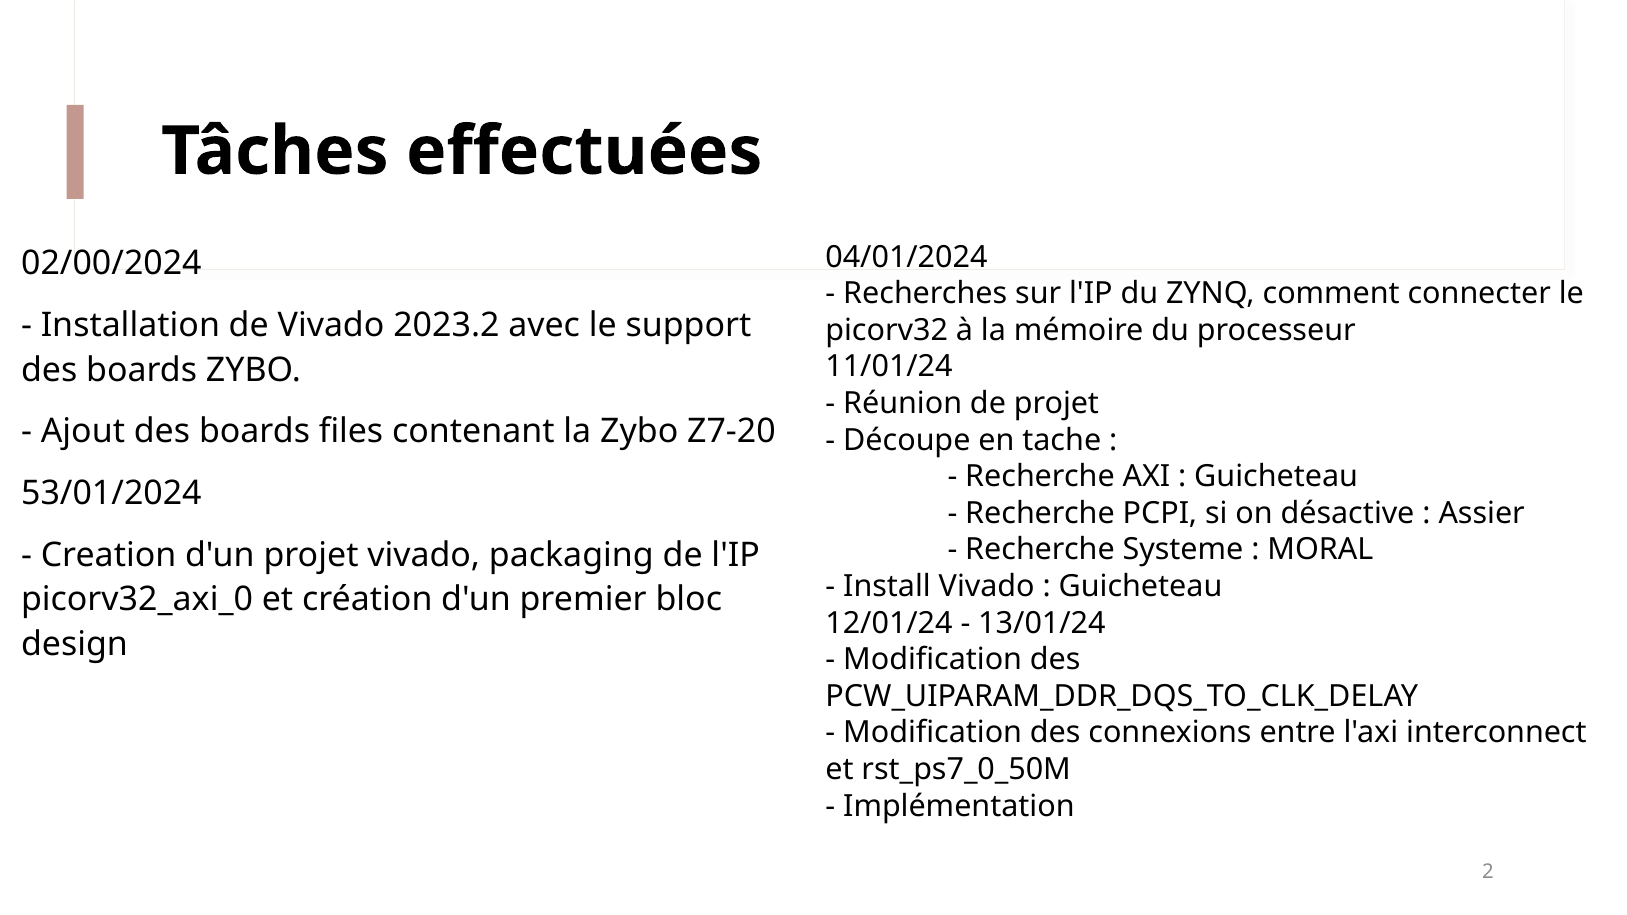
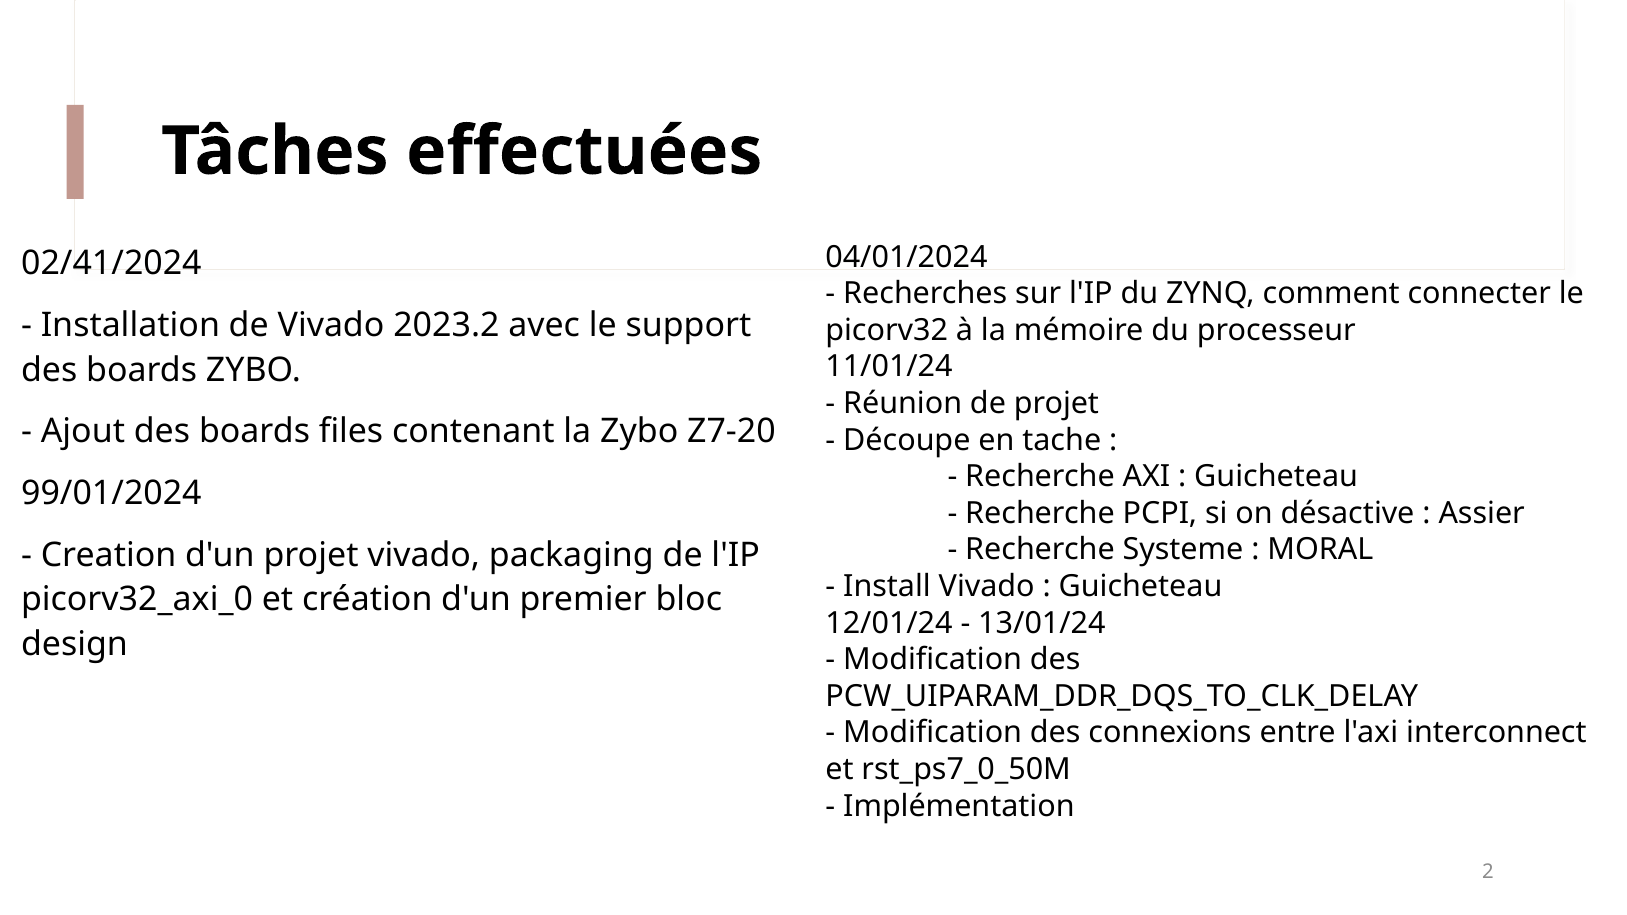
02/00/2024: 02/00/2024 -> 02/41/2024
53/01/2024: 53/01/2024 -> 99/01/2024
